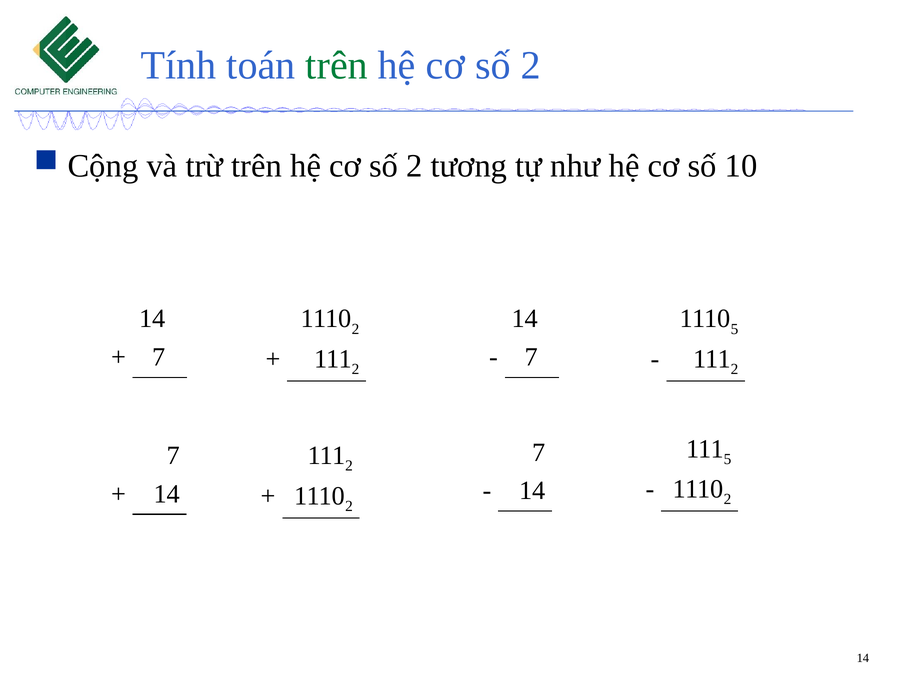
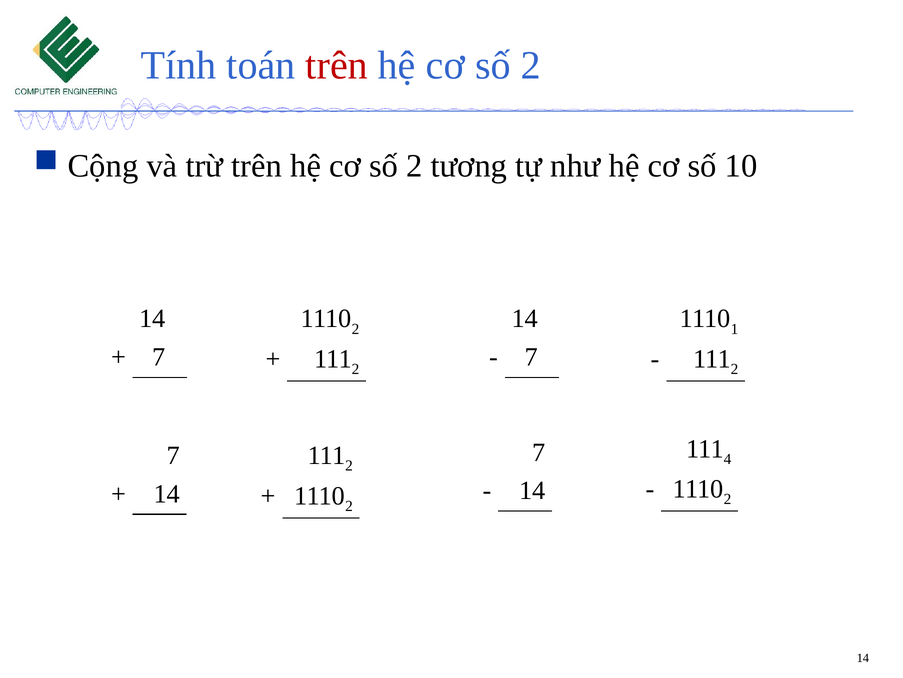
trên at (337, 65) colour: green -> red
5 at (735, 329): 5 -> 1
5 at (728, 459): 5 -> 4
